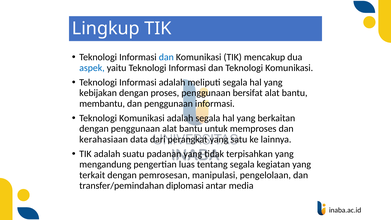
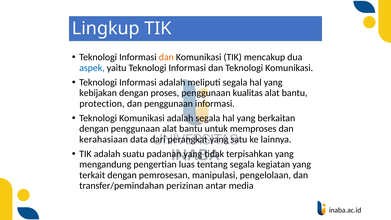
dan at (166, 57) colour: blue -> orange
bersifat: bersifat -> kualitas
membantu: membantu -> protection
diplomasi: diplomasi -> perizinan
